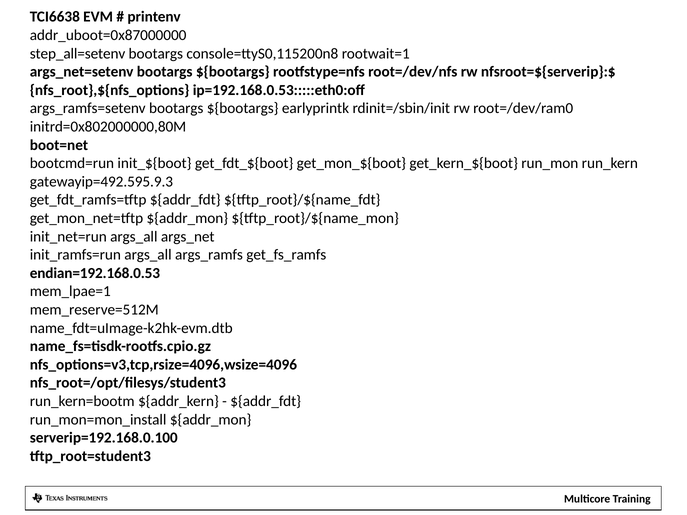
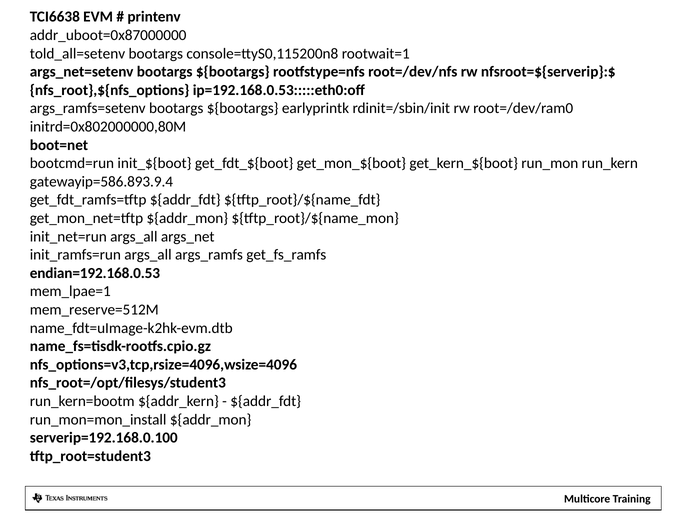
step_all=setenv: step_all=setenv -> told_all=setenv
gatewayip=492.595.9.3: gatewayip=492.595.9.3 -> gatewayip=586.893.9.4
